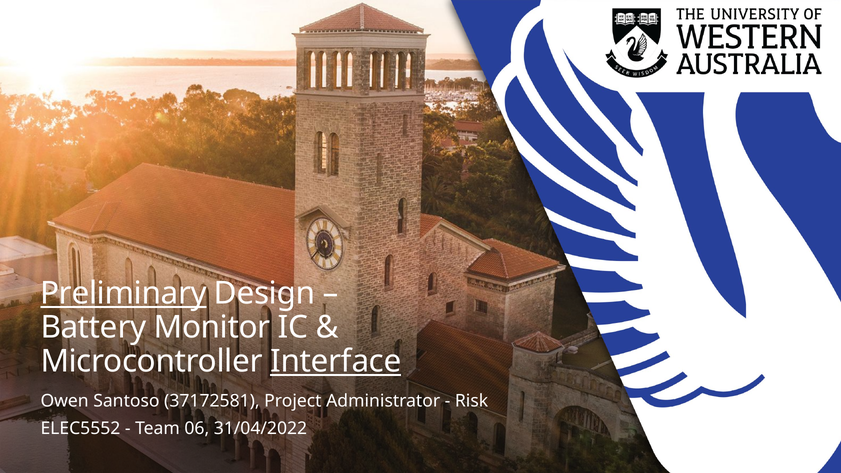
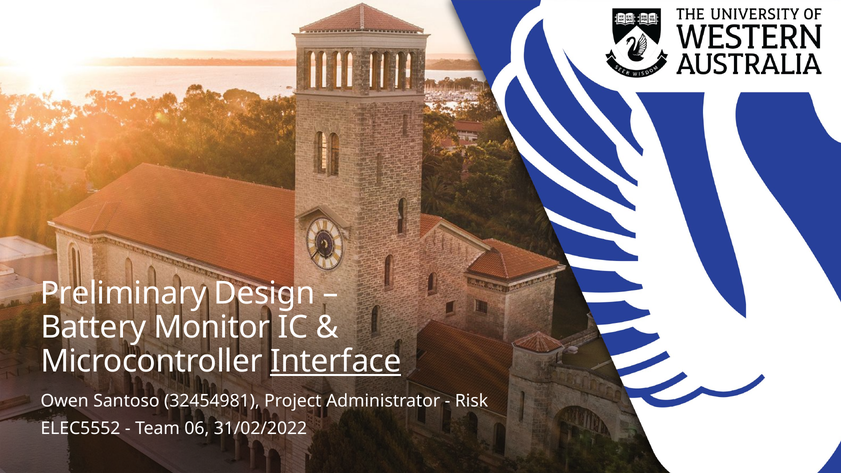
Preliminary underline: present -> none
37172581: 37172581 -> 32454981
31/04/2022: 31/04/2022 -> 31/02/2022
